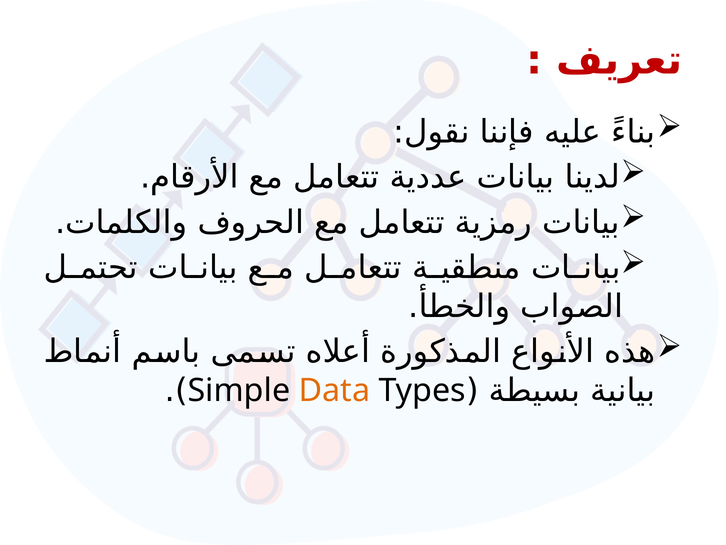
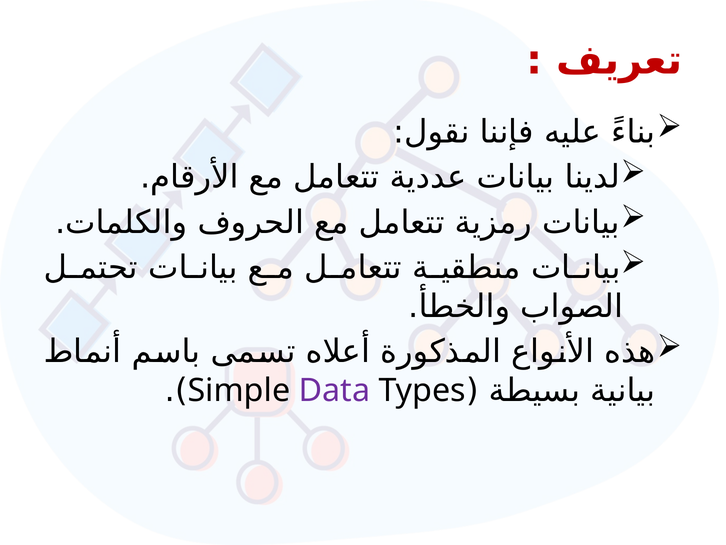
Data colour: orange -> purple
